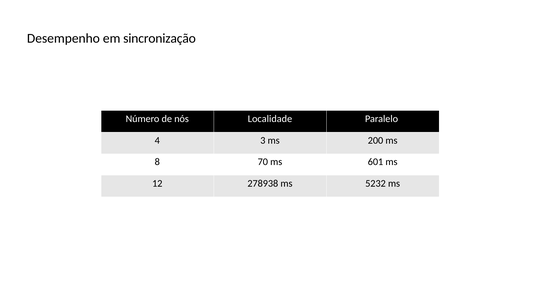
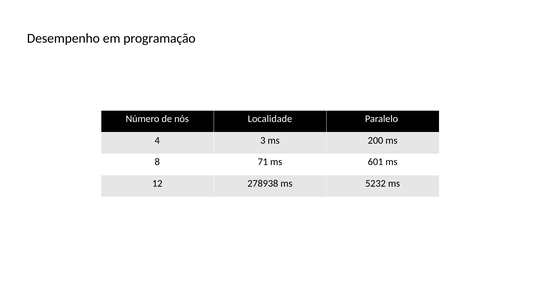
sincronização: sincronização -> programação
70: 70 -> 71
